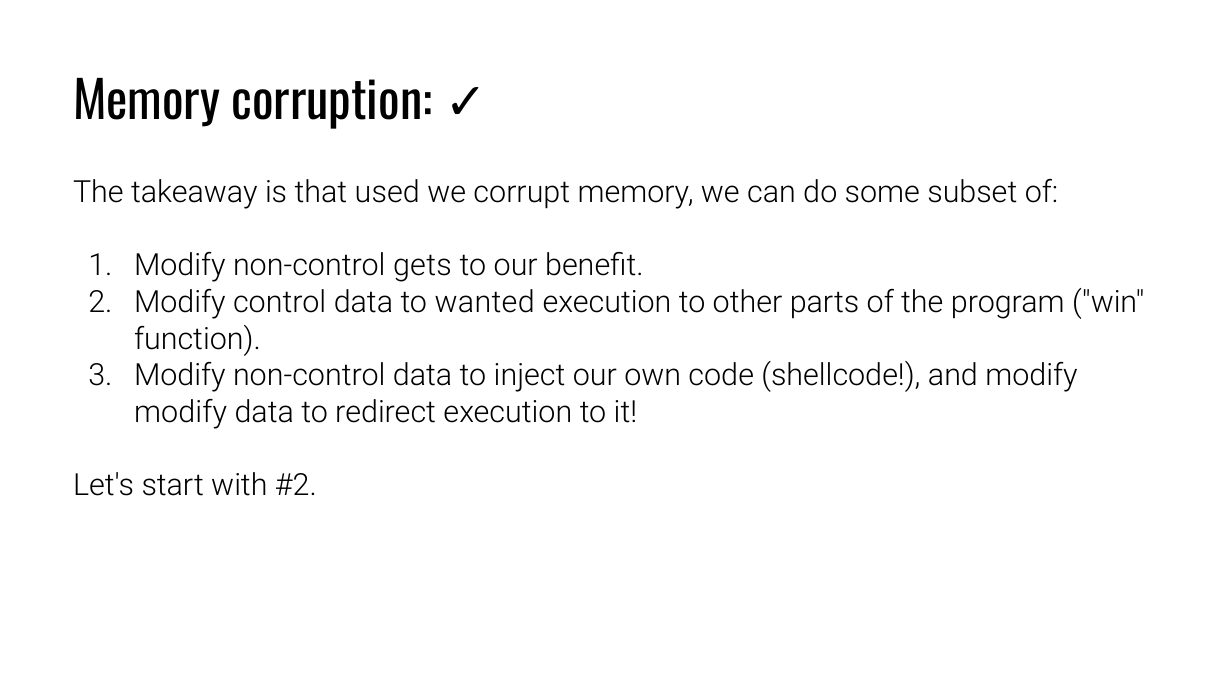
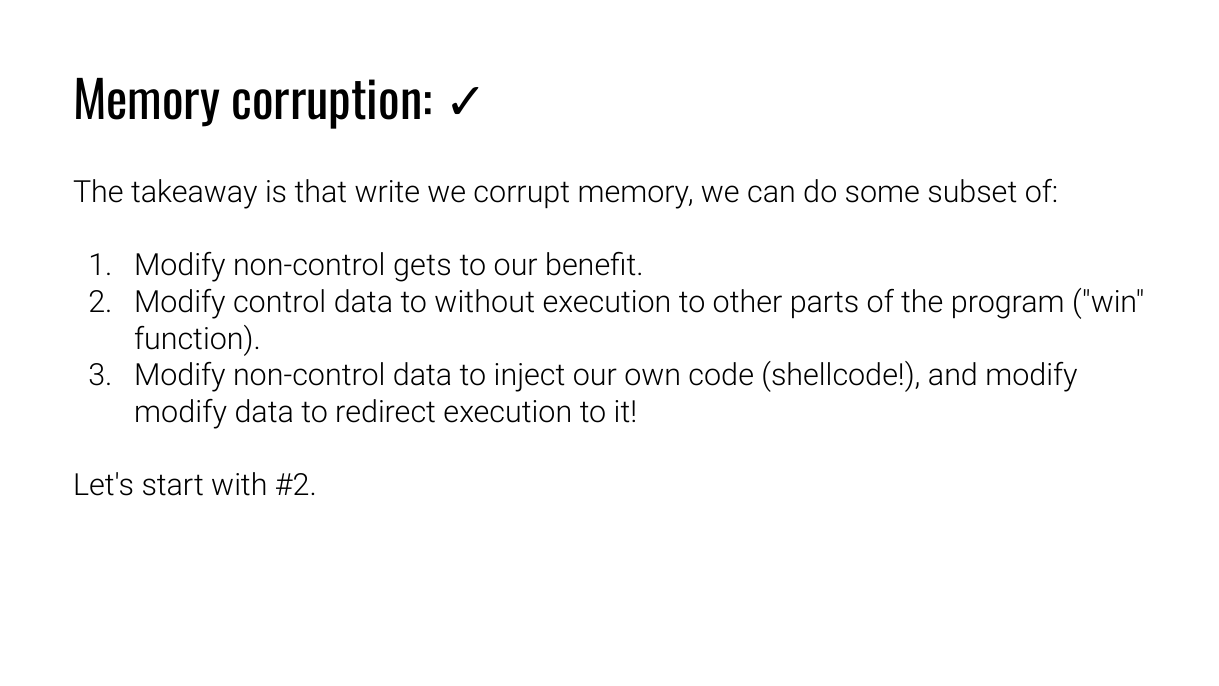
used: used -> write
wanted: wanted -> without
